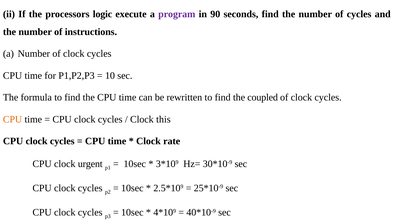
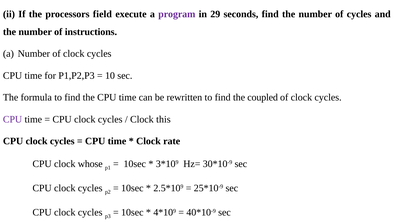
logic: logic -> field
90: 90 -> 29
CPU at (13, 119) colour: orange -> purple
urgent: urgent -> whose
